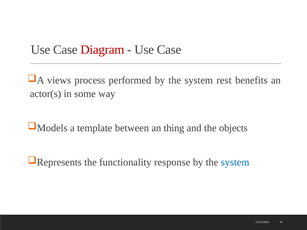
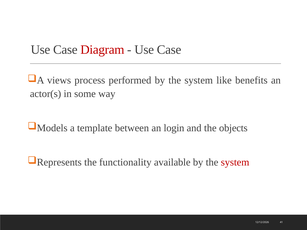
rest: rest -> like
thing: thing -> login
response: response -> available
system at (235, 162) colour: blue -> red
